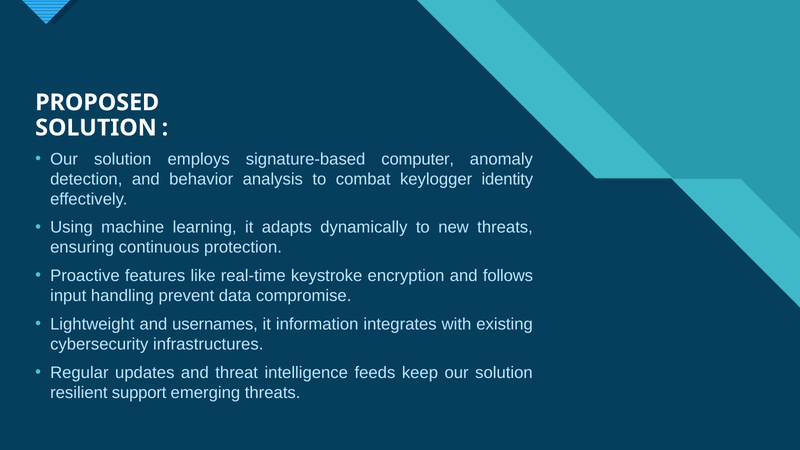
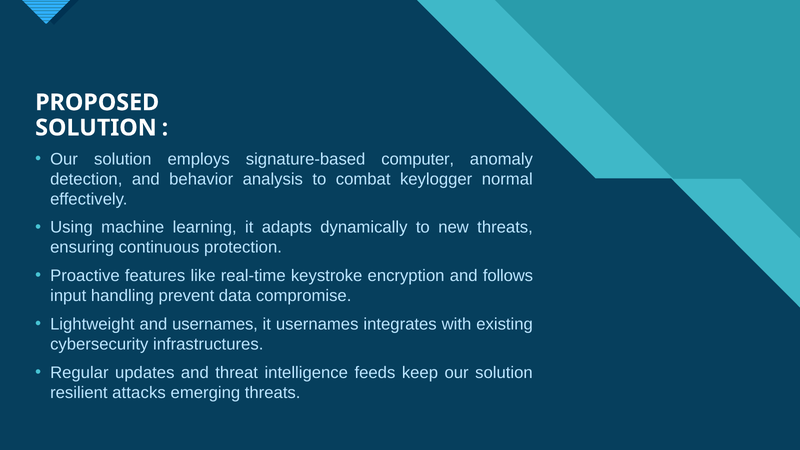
identity: identity -> normal
it information: information -> usernames
support: support -> attacks
